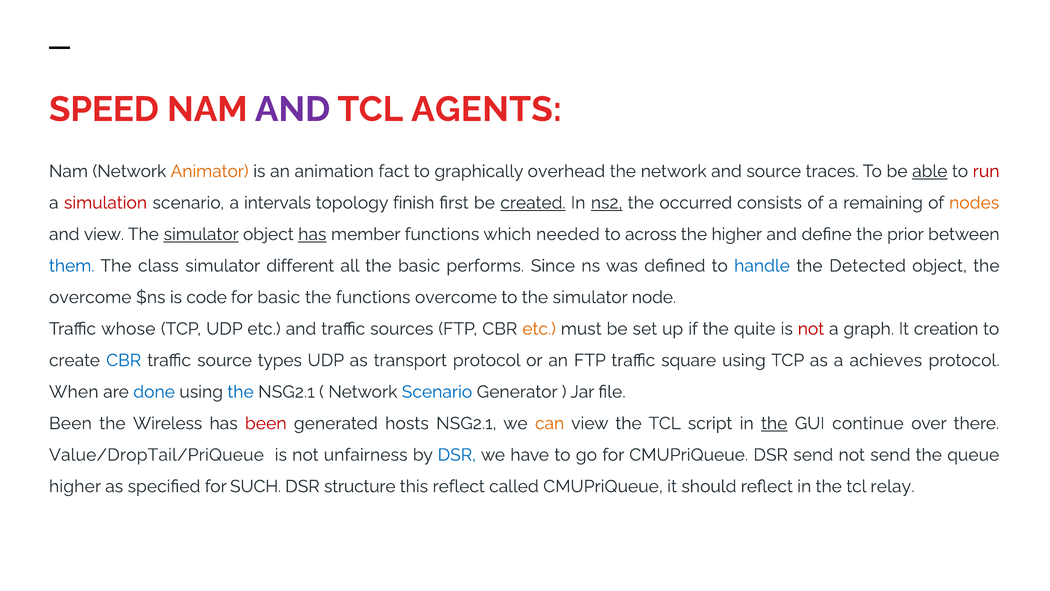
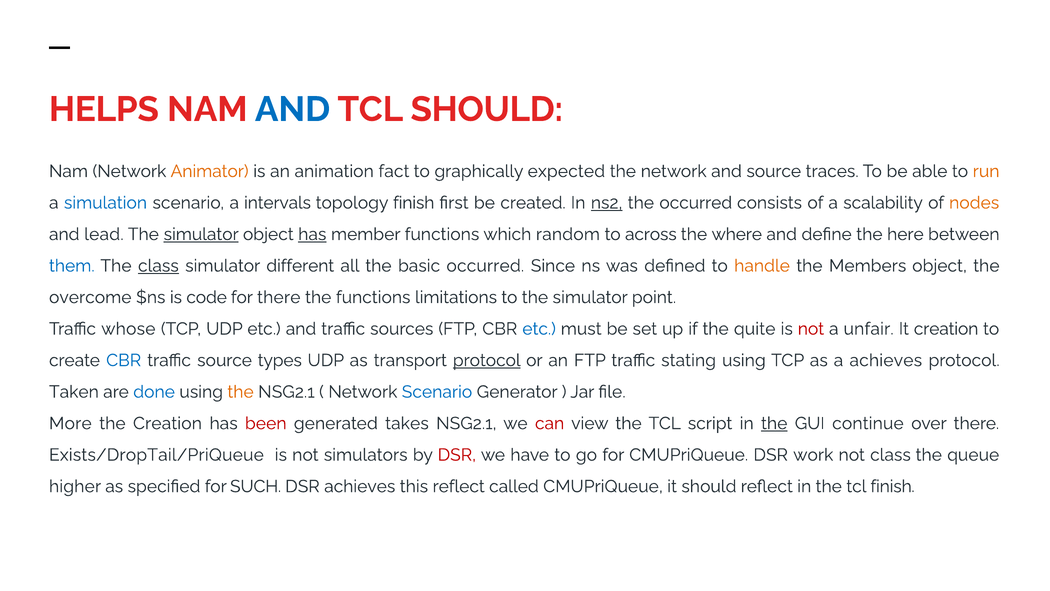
SPEED: SPEED -> HELPS
AND at (293, 109) colour: purple -> blue
TCL AGENTS: AGENTS -> SHOULD
overhead: overhead -> expected
able underline: present -> none
run colour: red -> orange
simulation colour: red -> blue
created underline: present -> none
remaining: remaining -> scalability
and view: view -> lead
needed: needed -> random
the higher: higher -> where
prior: prior -> here
class at (158, 266) underline: none -> present
basic performs: performs -> occurred
handle colour: blue -> orange
Detected: Detected -> Members
for basic: basic -> there
functions overcome: overcome -> limitations
node: node -> point
etc at (539, 329) colour: orange -> blue
graph: graph -> unfair
protocol at (487, 360) underline: none -> present
square: square -> stating
When: When -> Taken
the at (241, 392) colour: blue -> orange
Been at (70, 423): Been -> More
the Wireless: Wireless -> Creation
hosts: hosts -> takes
can colour: orange -> red
Value/DropTail/PriQueue: Value/DropTail/PriQueue -> Exists/DropTail/PriQueue
unfairness: unfairness -> simulators
DSR at (457, 455) colour: blue -> red
DSR send: send -> work
not send: send -> class
DSR structure: structure -> achieves
tcl relay: relay -> finish
